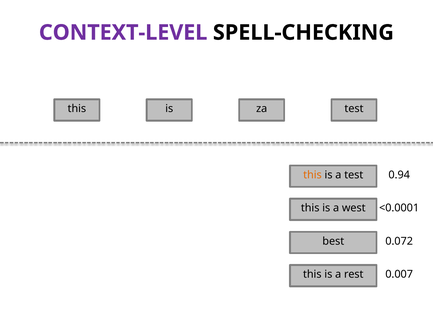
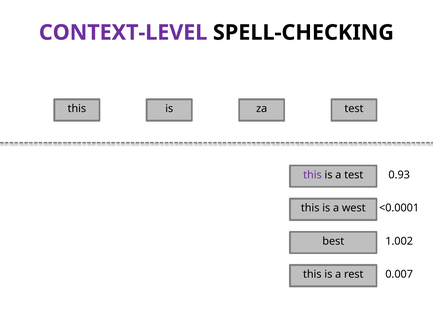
this at (312, 175) colour: orange -> purple
0.94: 0.94 -> 0.93
0.072: 0.072 -> 1.002
